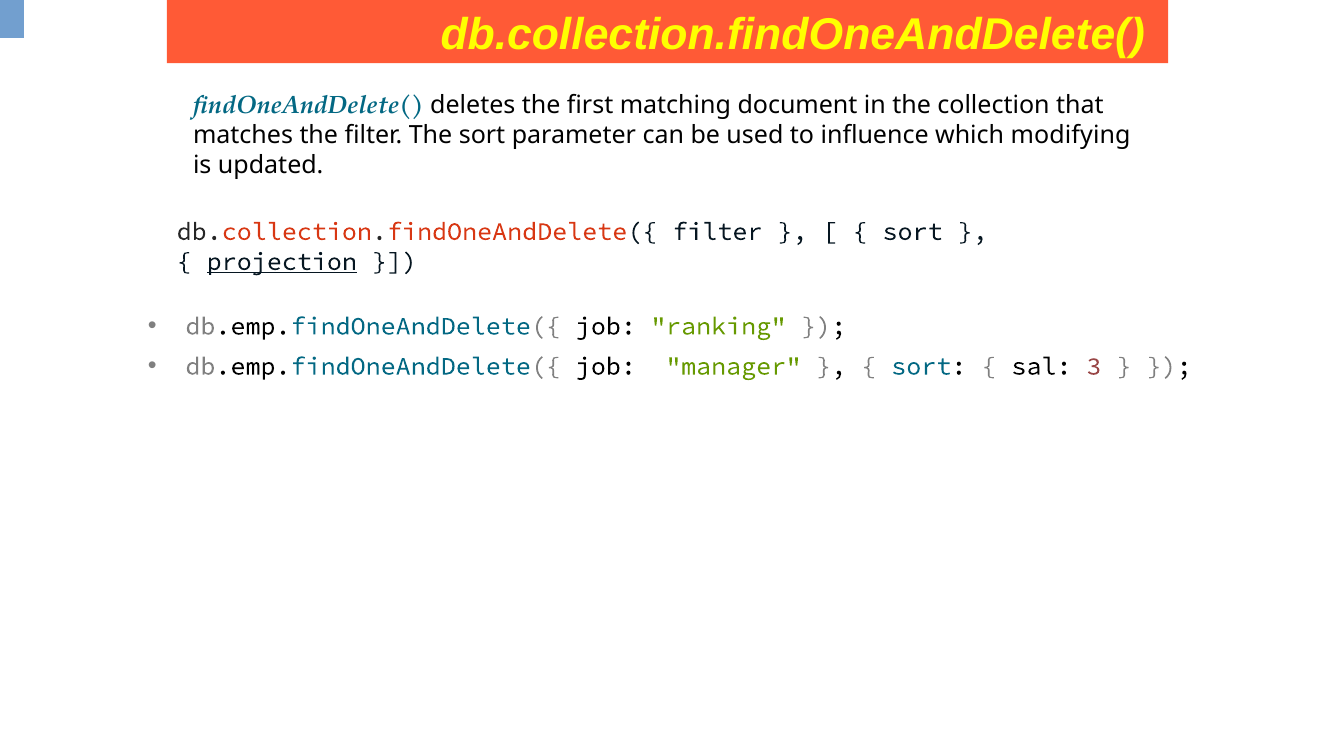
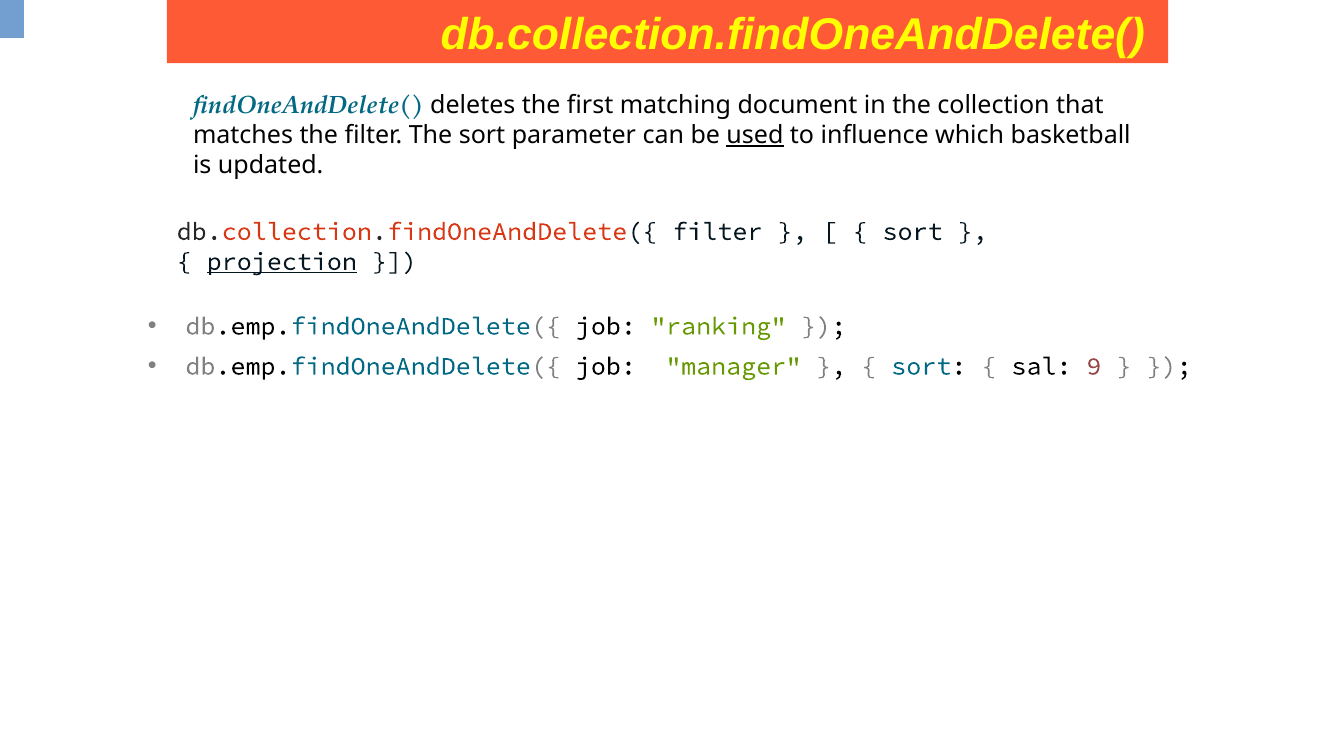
used underline: none -> present
modifying: modifying -> basketball
3: 3 -> 9
